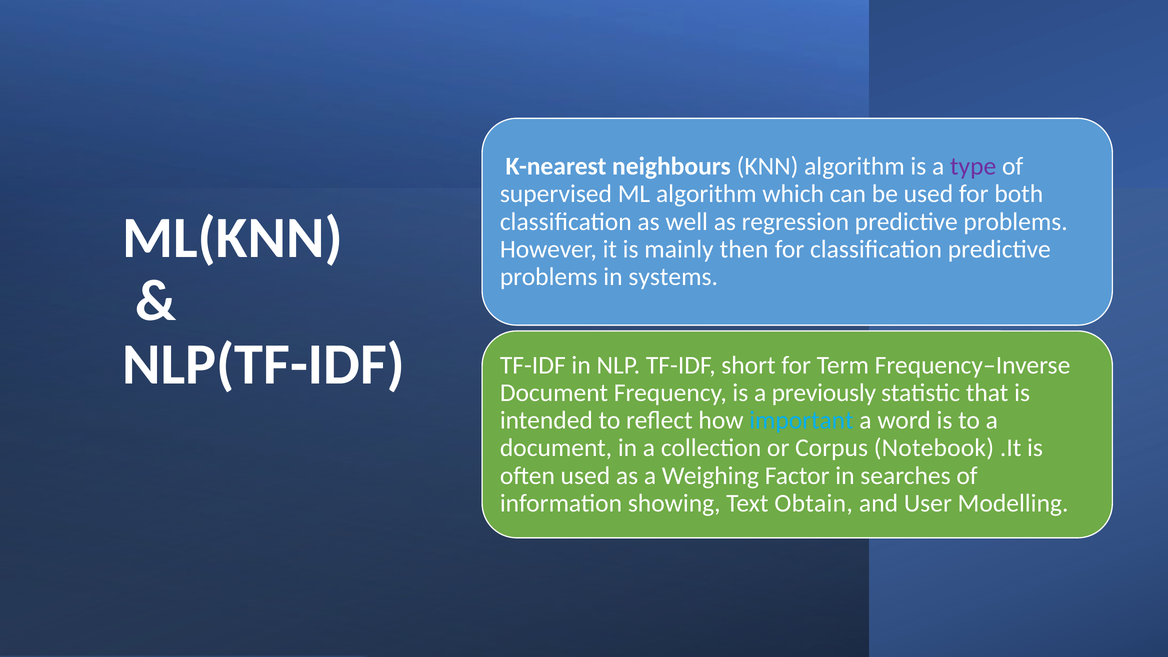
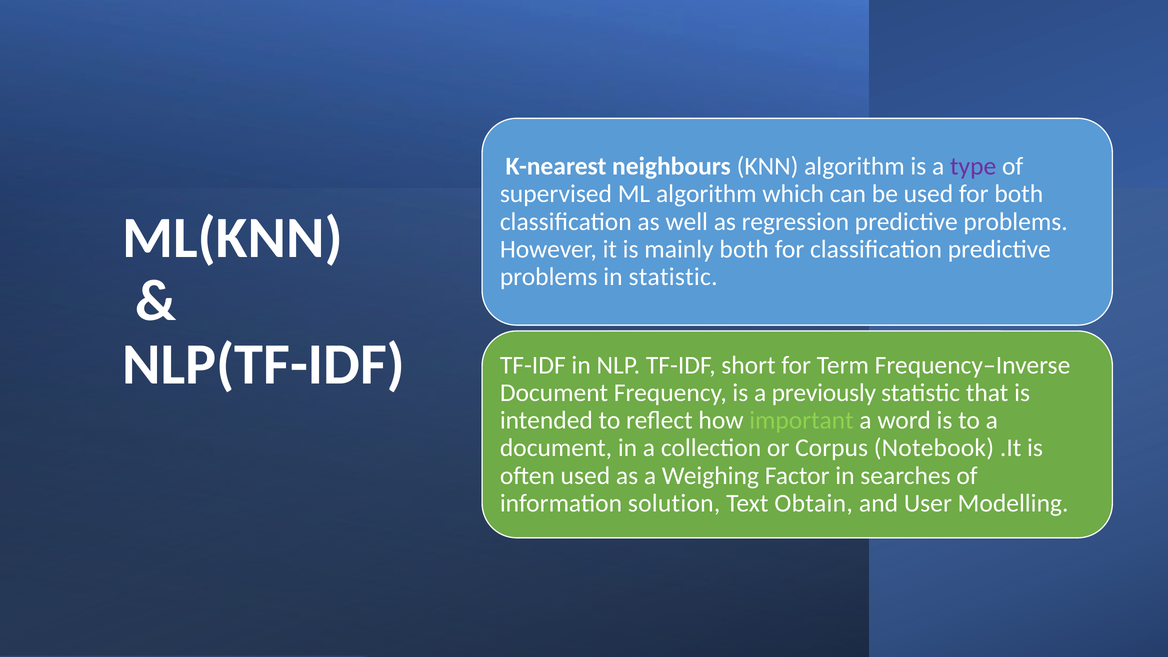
mainly then: then -> both
in systems: systems -> statistic
important colour: light blue -> light green
showing: showing -> solution
